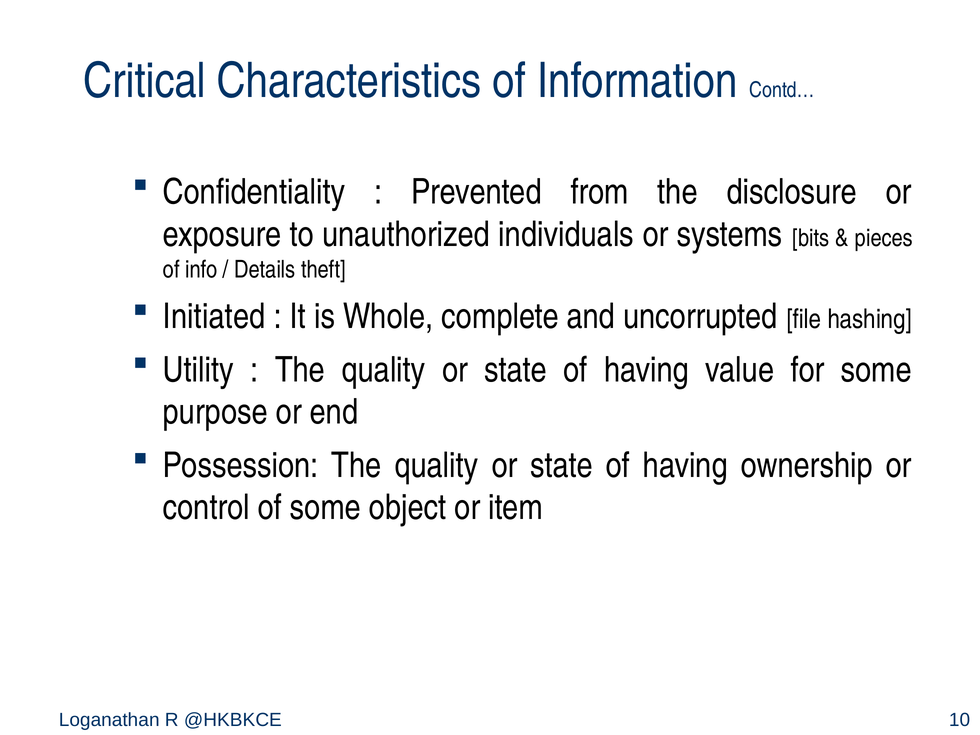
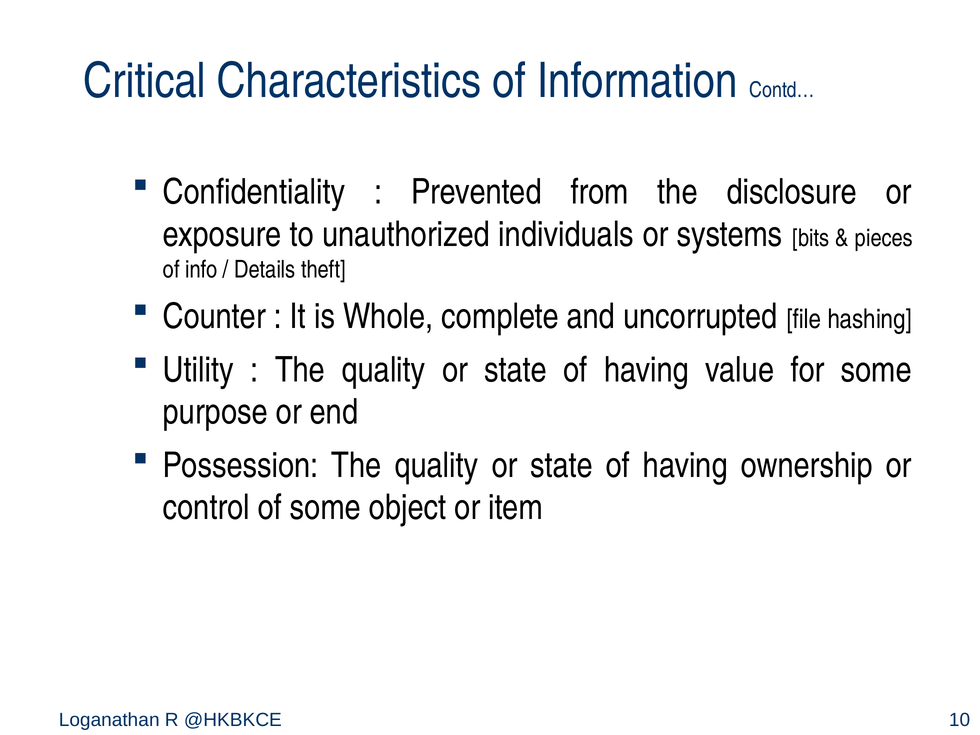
Initiated: Initiated -> Counter
